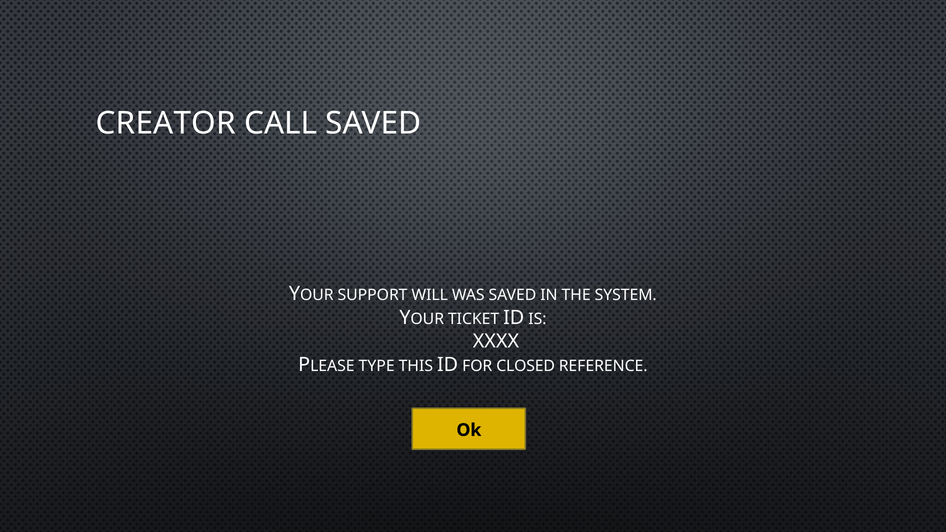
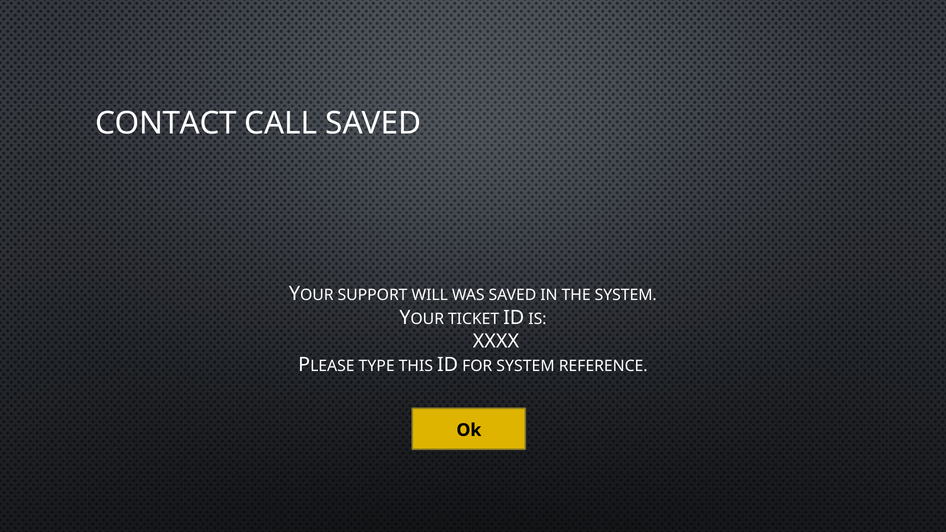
CREATOR: CREATOR -> CONTACT
FOR CLOSED: CLOSED -> SYSTEM
